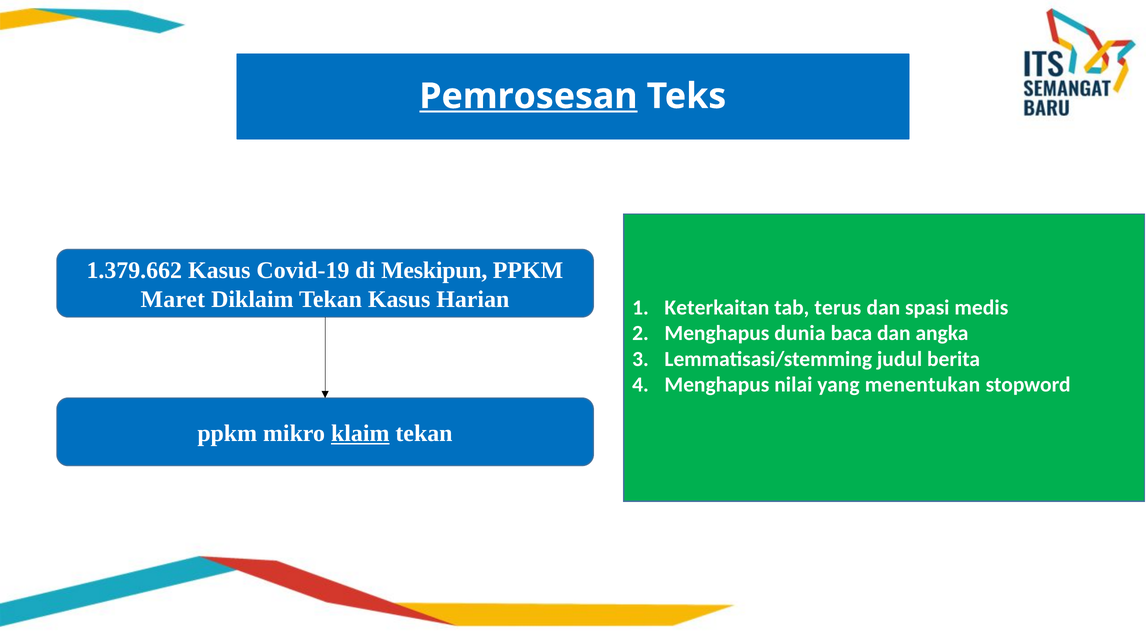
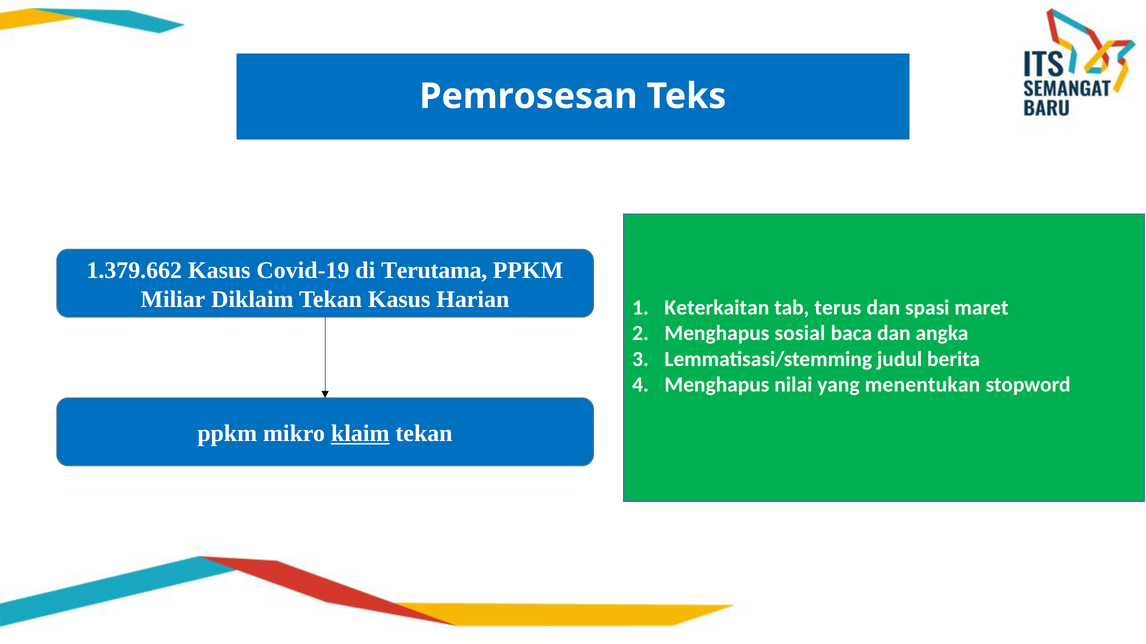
Pemrosesan underline: present -> none
Meskipun: Meskipun -> Terutama
Maret: Maret -> Miliar
medis: medis -> maret
dunia: dunia -> sosial
